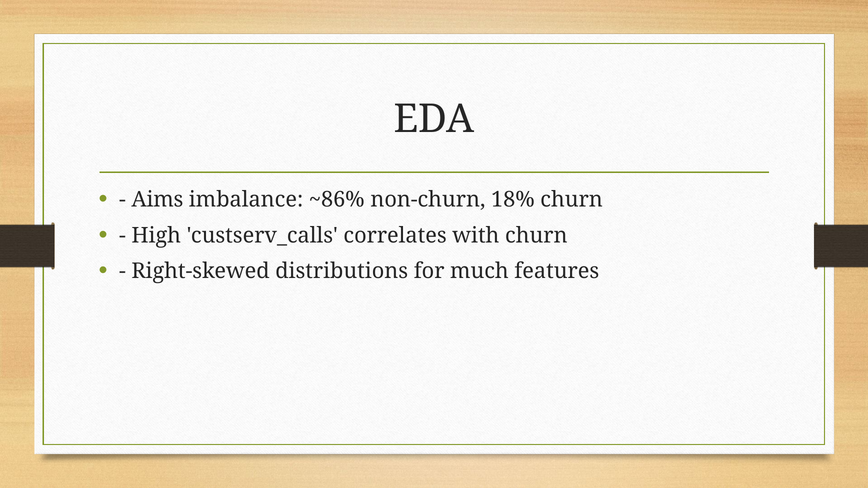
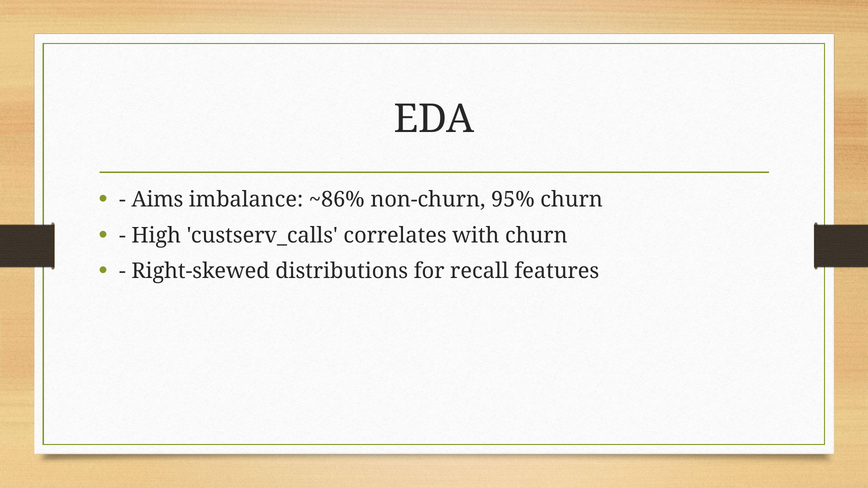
18%: 18% -> 95%
much: much -> recall
